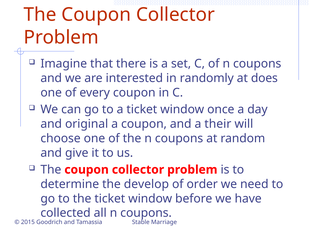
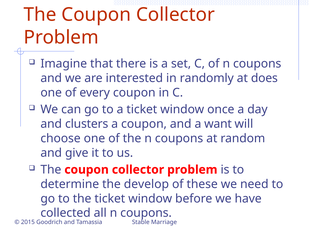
original: original -> clusters
their: their -> want
order: order -> these
